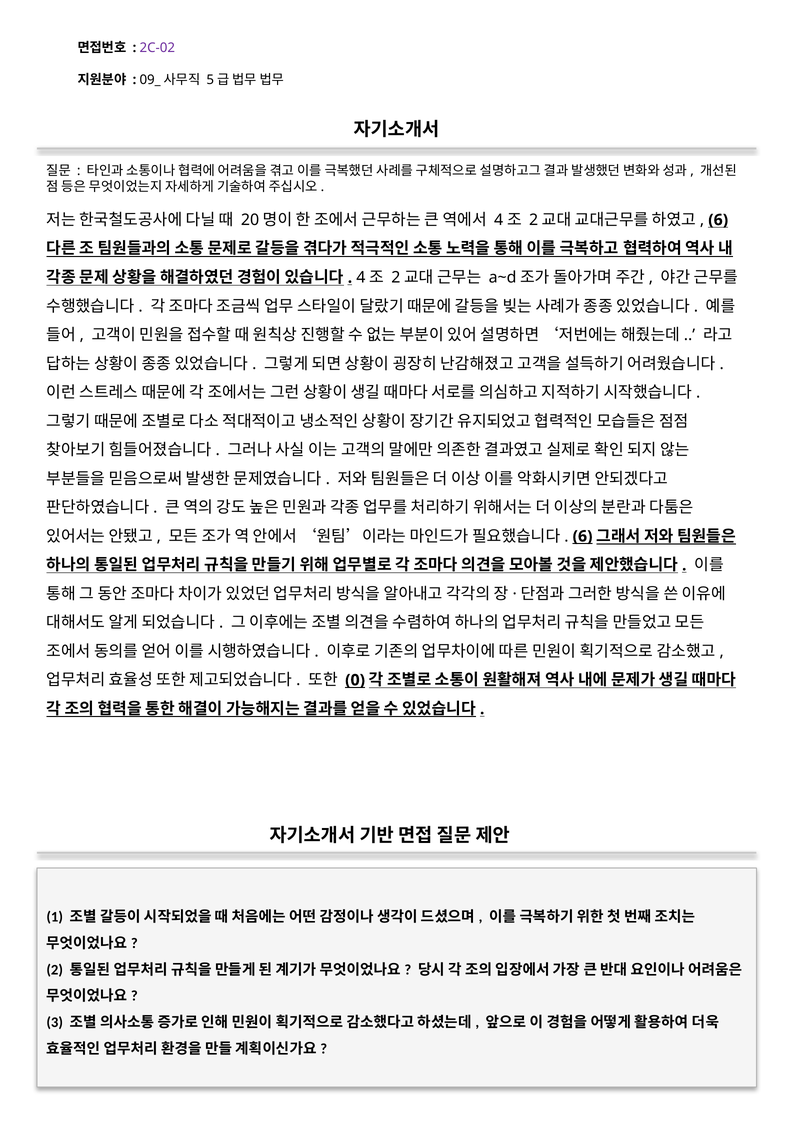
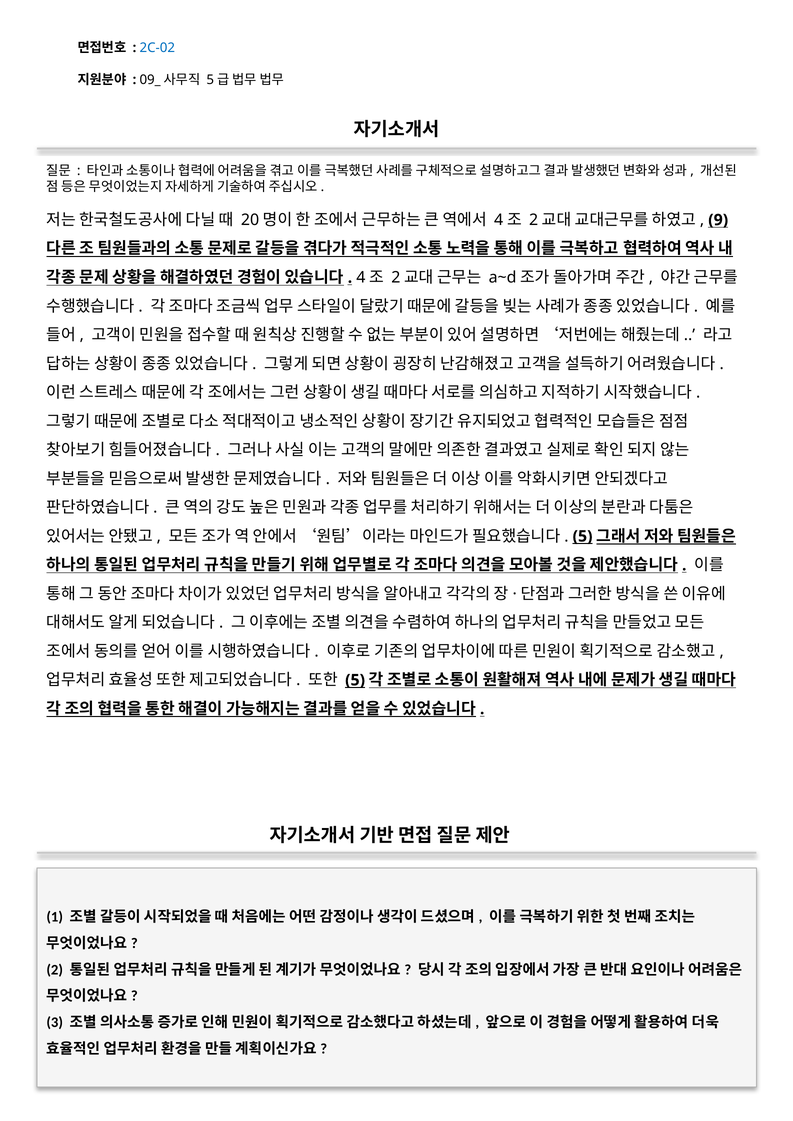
2C-02 colour: purple -> blue
6 at (718, 220): 6 -> 9
6 at (583, 537): 6 -> 5
0 at (355, 680): 0 -> 5
